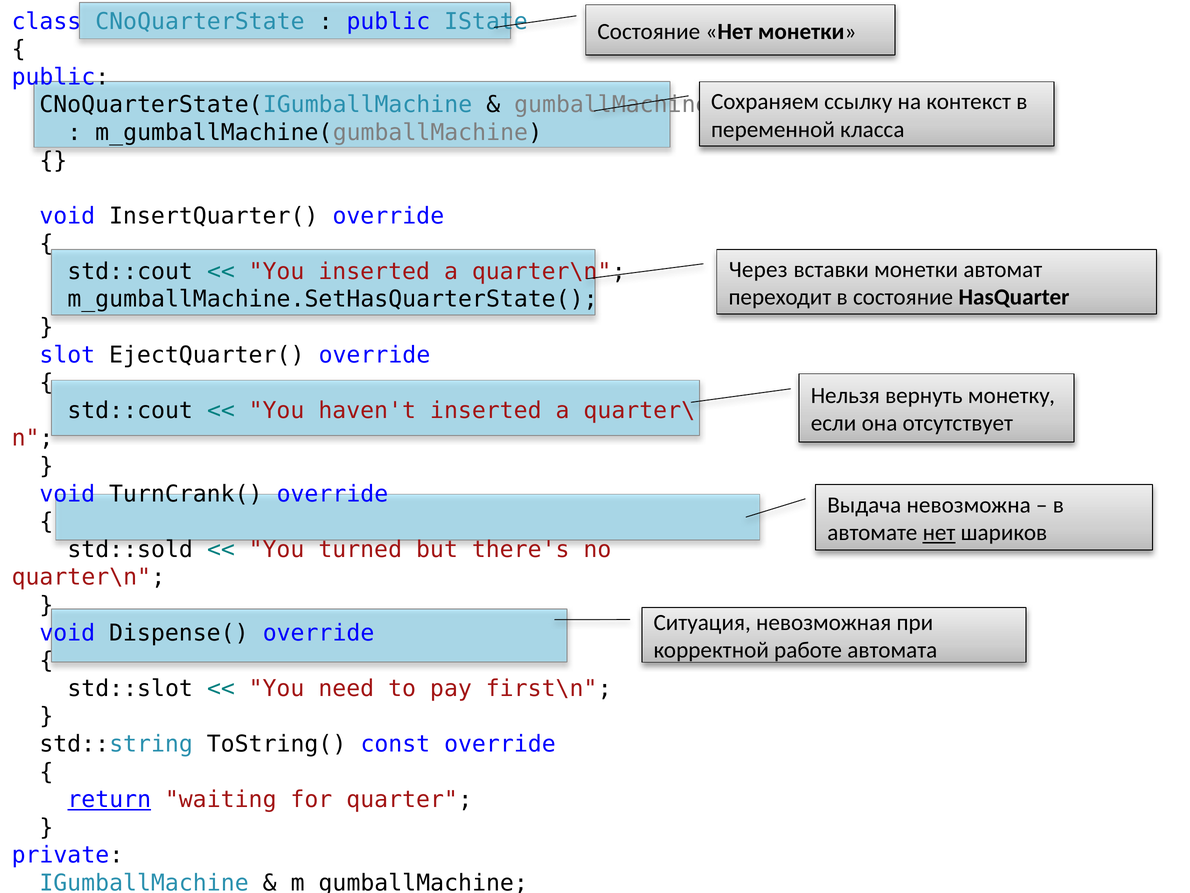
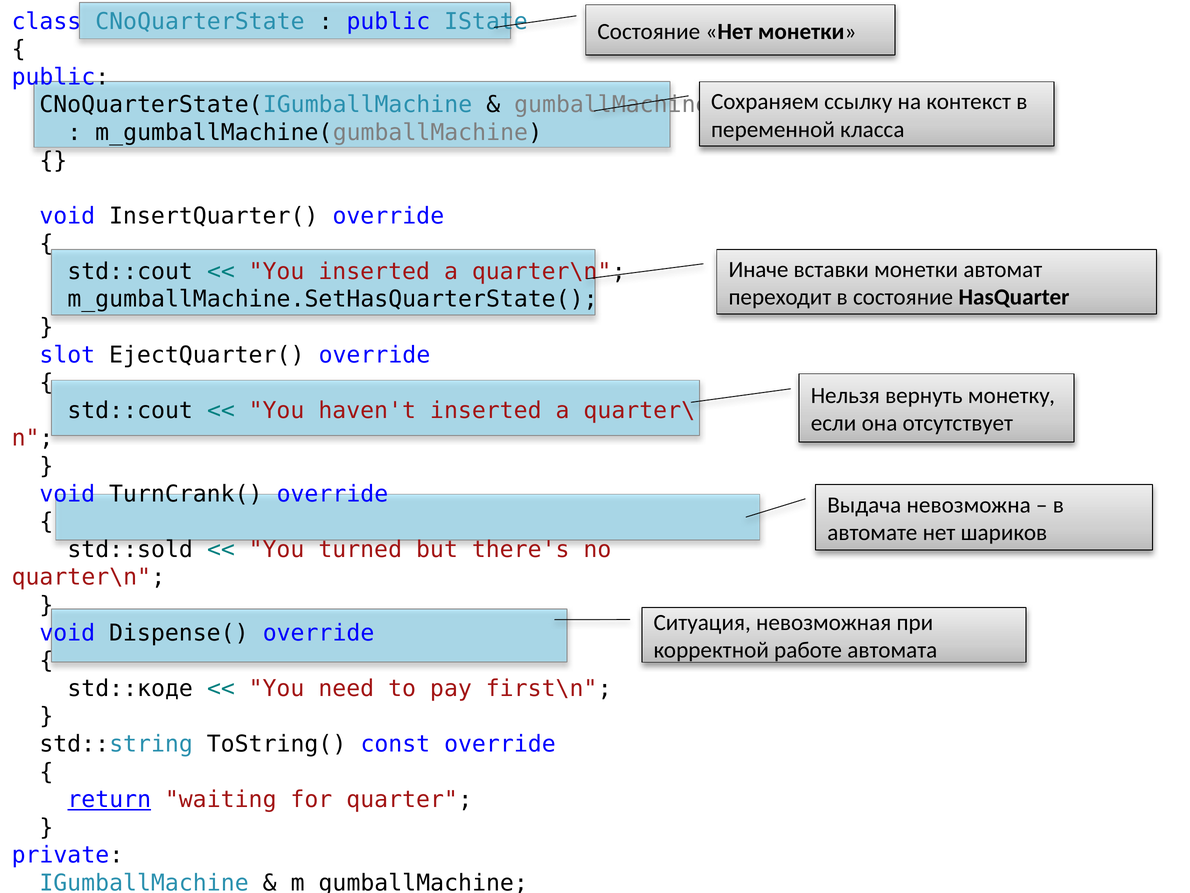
Через: Через -> Иначе
нет at (939, 532) underline: present -> none
std::slot: std::slot -> std::коде
